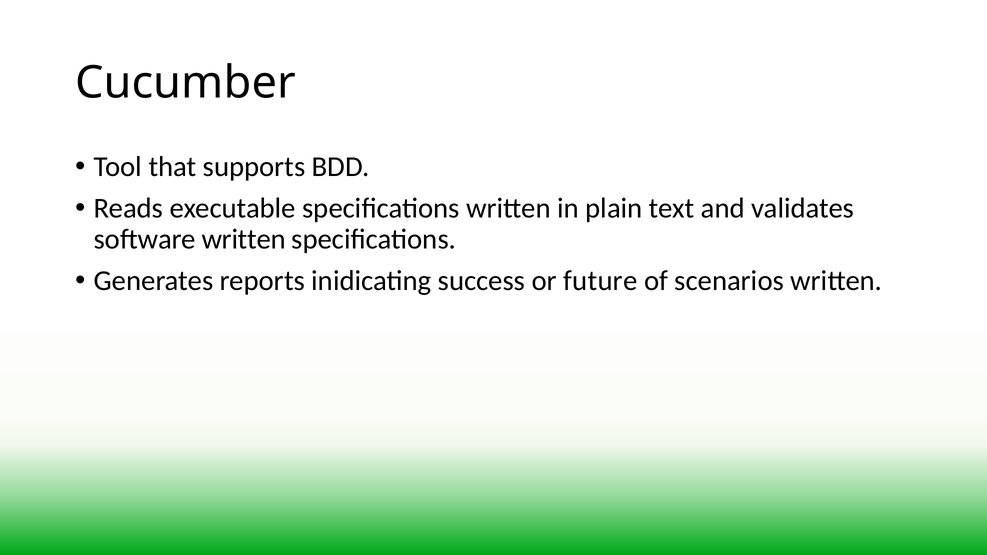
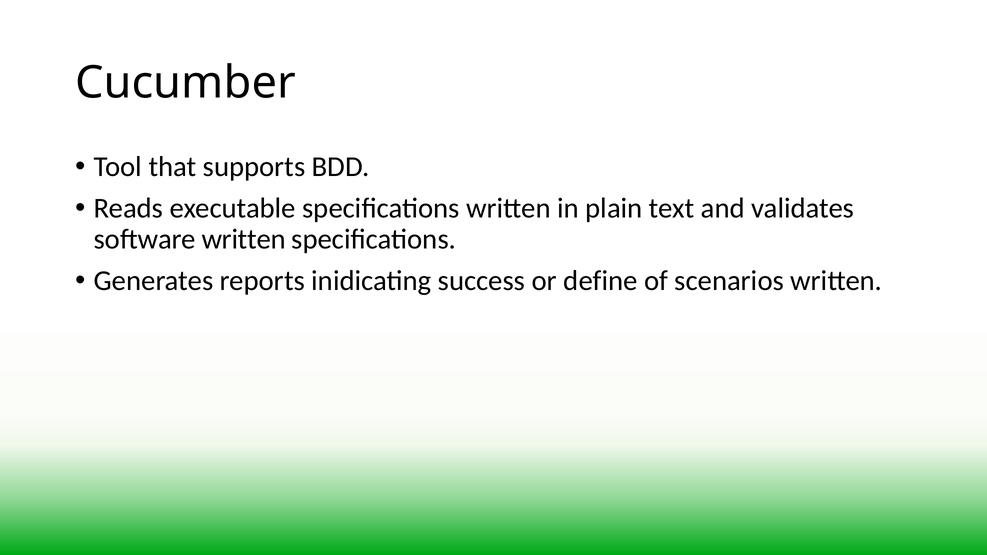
future: future -> define
